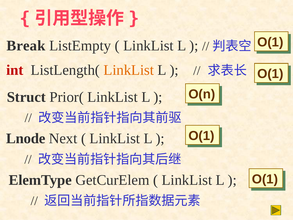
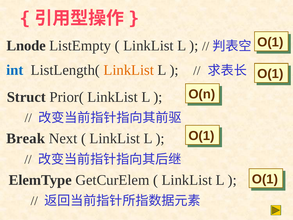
Break: Break -> Lnode
int colour: red -> blue
Lnode: Lnode -> Break
